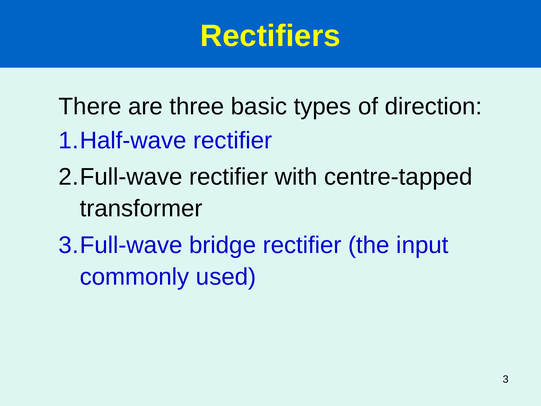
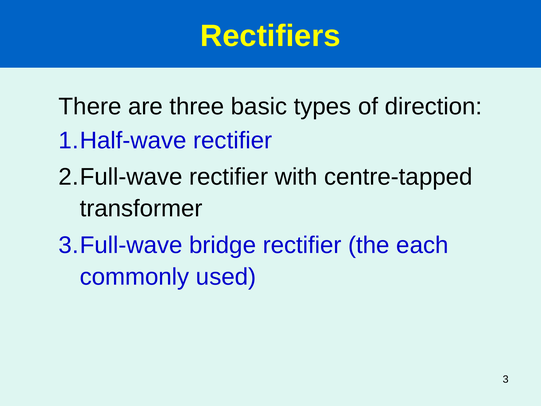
input: input -> each
